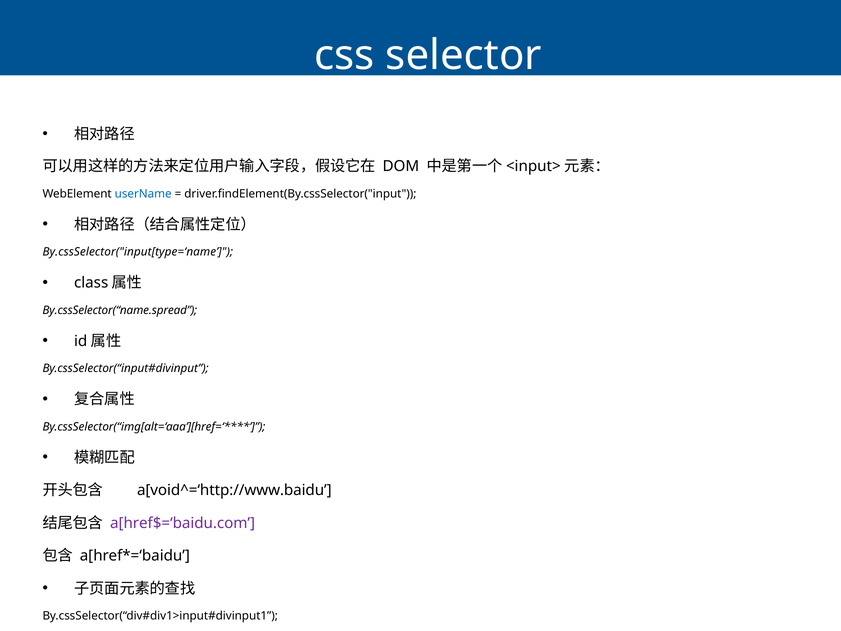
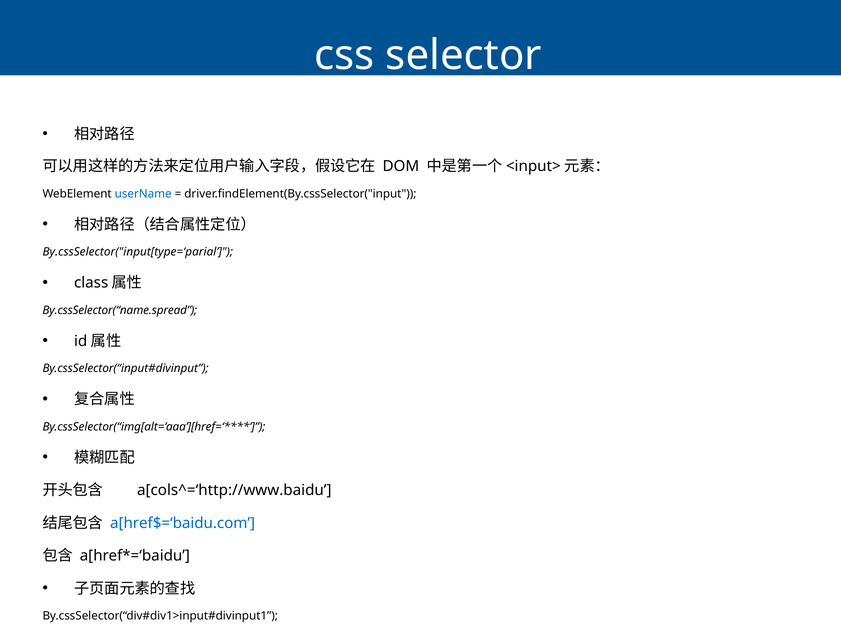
By.cssSelector("input[type=‘name: By.cssSelector("input[type=‘name -> By.cssSelector("input[type=‘parial
a[void^=‘http://www.baidu: a[void^=‘http://www.baidu -> a[cols^=‘http://www.baidu
a[href$=‘baidu.com colour: purple -> blue
